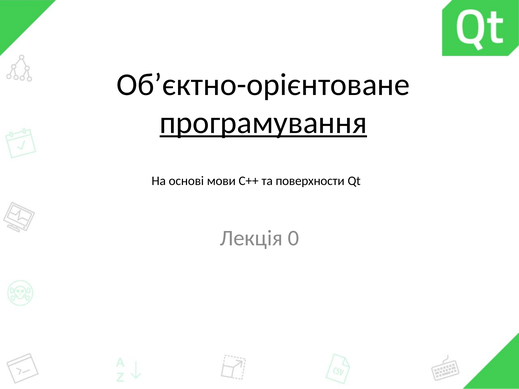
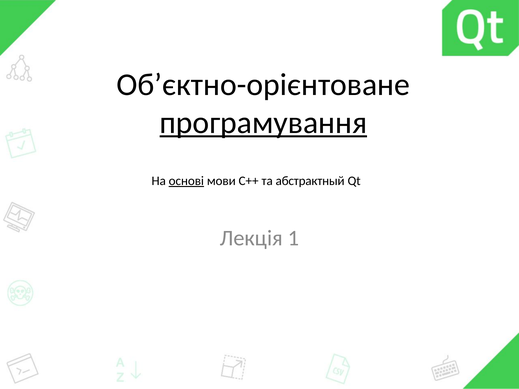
основі underline: none -> present
поверхности: поверхности -> абстрактный
0: 0 -> 1
